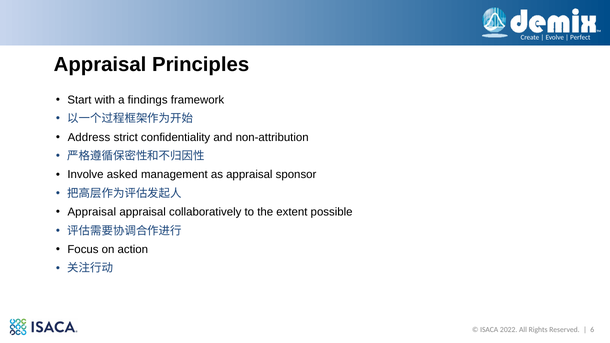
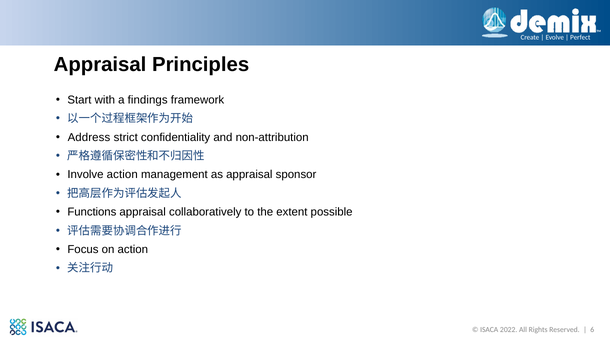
Involve asked: asked -> action
Appraisal at (92, 212): Appraisal -> Functions
